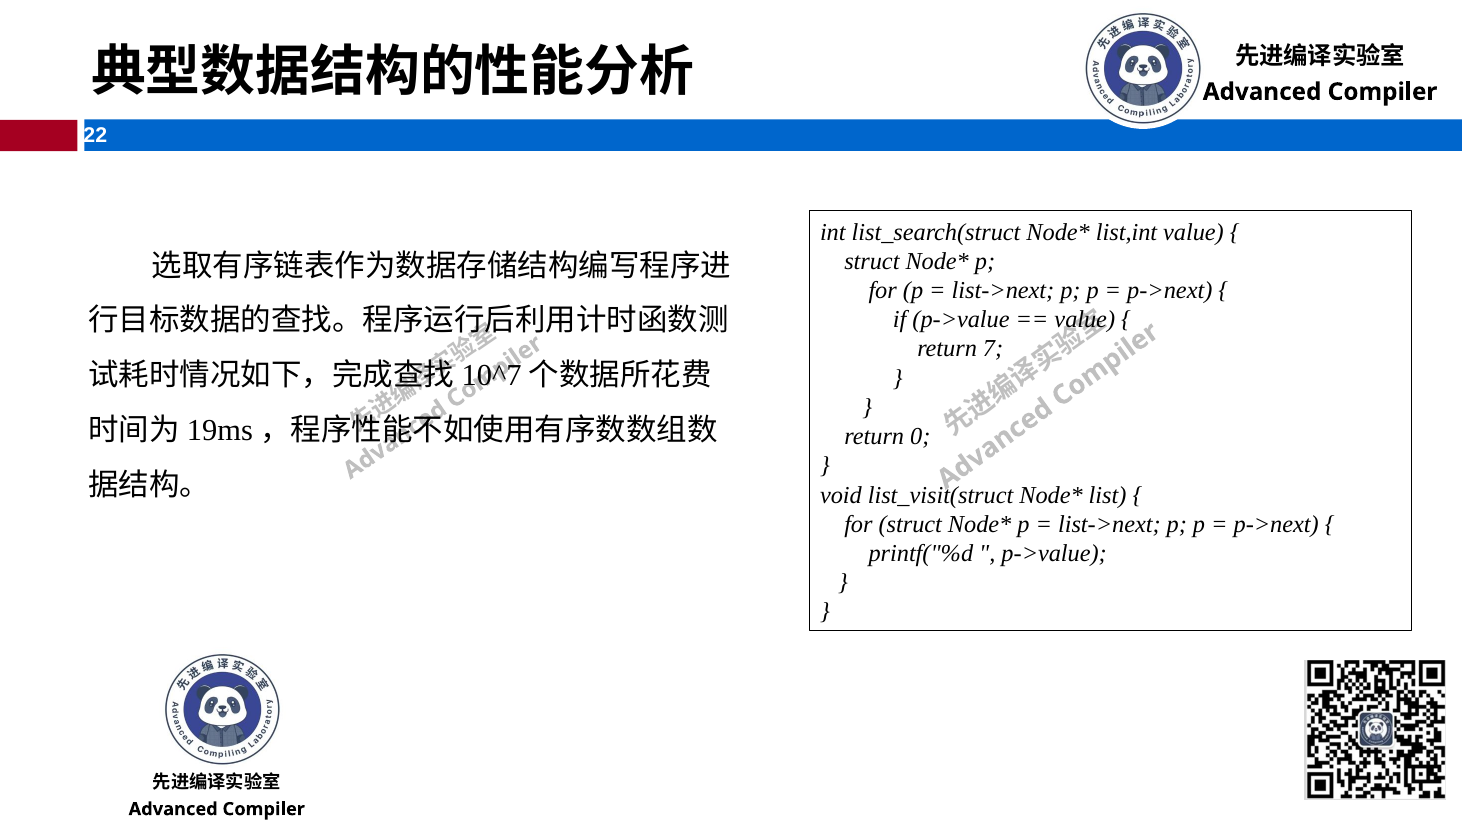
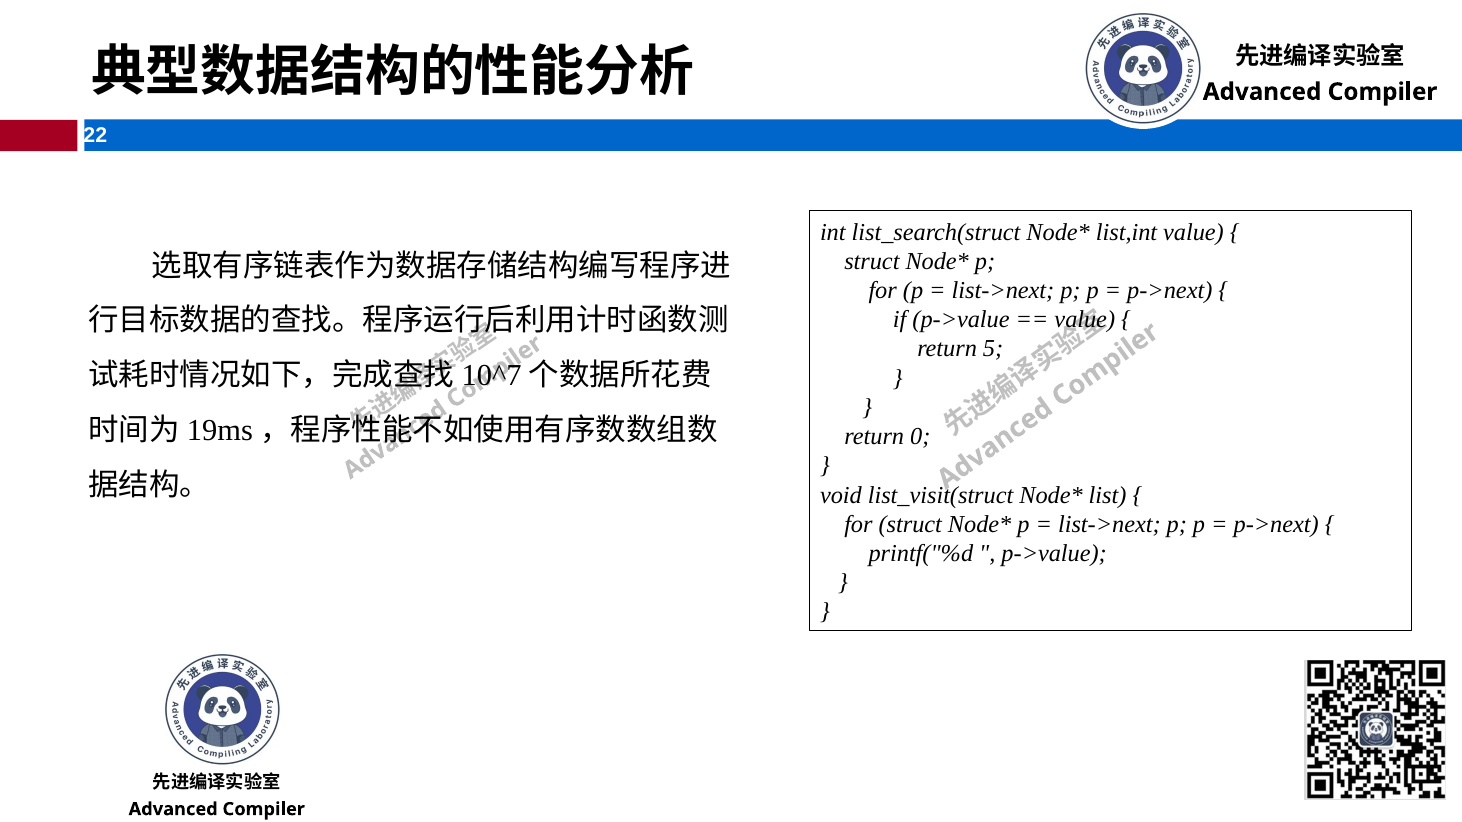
7: 7 -> 5
